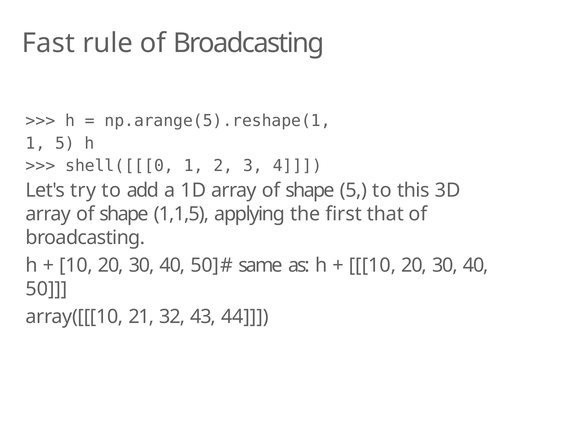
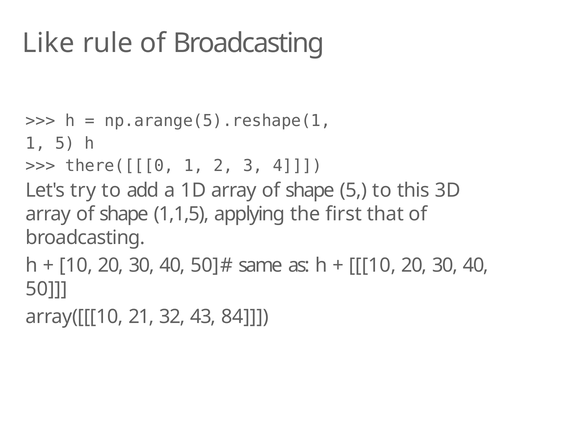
Fast: Fast -> Like
shell([[[0: shell([[[0 -> there([[[0
44: 44 -> 84
